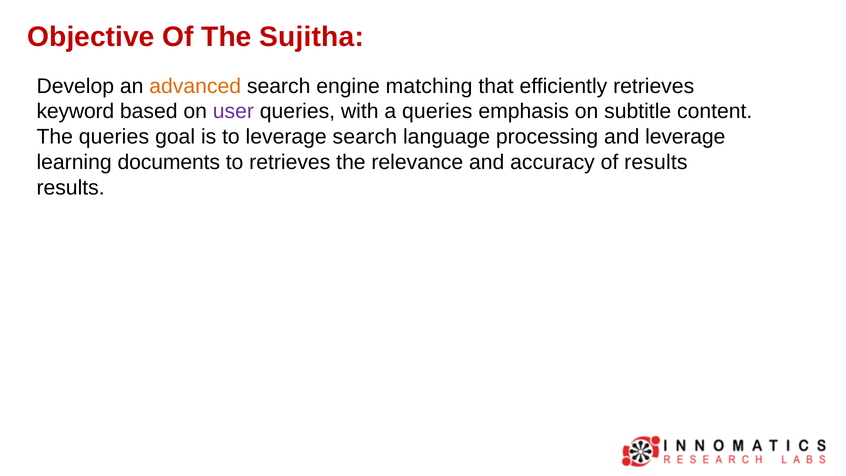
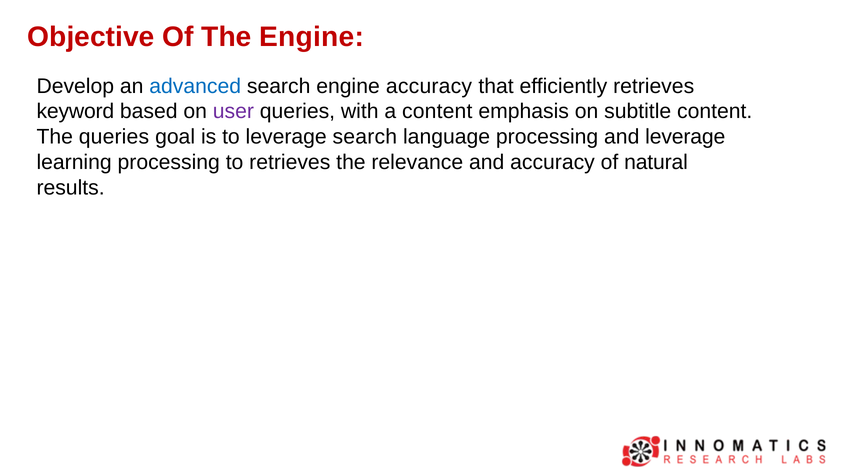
The Sujitha: Sujitha -> Engine
advanced colour: orange -> blue
engine matching: matching -> accuracy
a queries: queries -> content
learning documents: documents -> processing
of results: results -> natural
